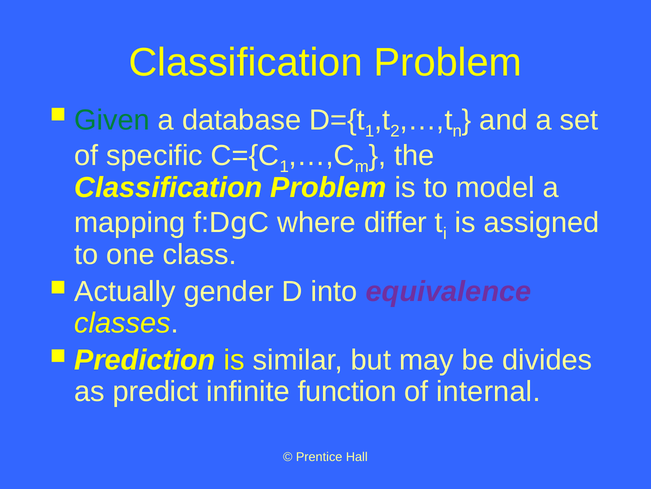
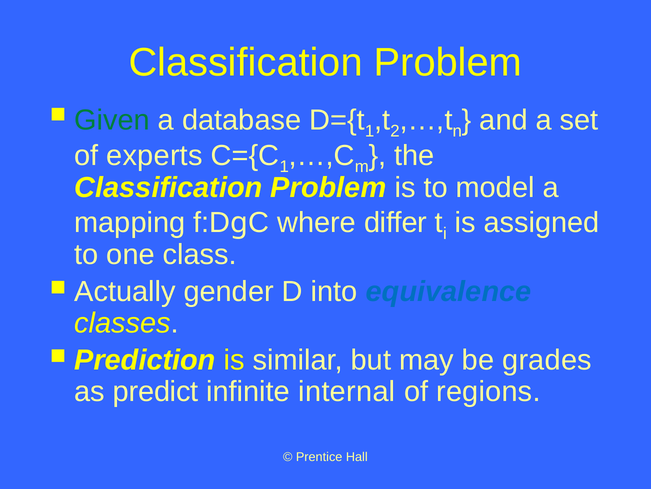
specific: specific -> experts
equivalence colour: purple -> blue
divides: divides -> grades
function: function -> internal
internal: internal -> regions
